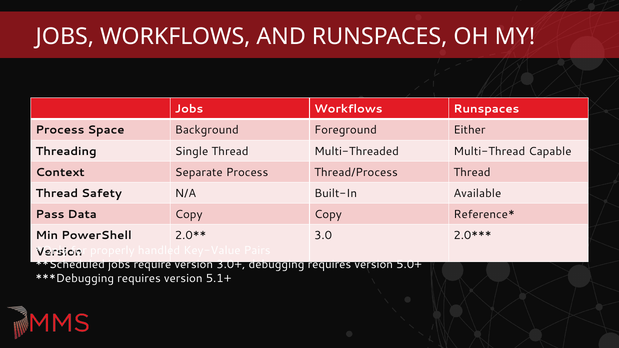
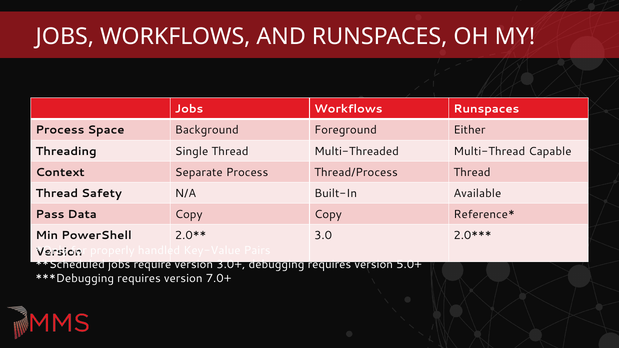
5.1+: 5.1+ -> 7.0+
